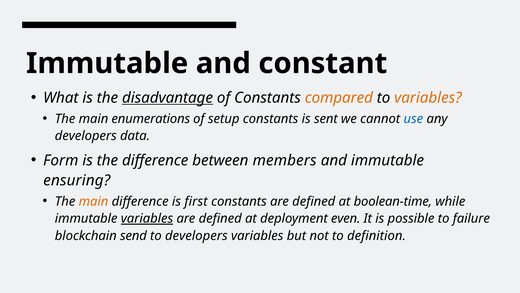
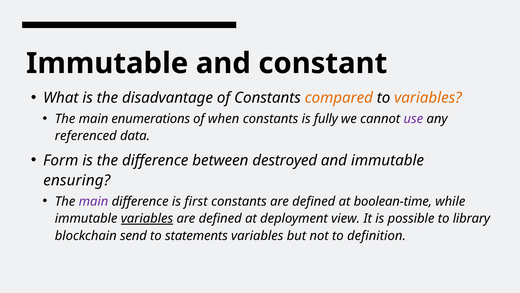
disadvantage underline: present -> none
setup: setup -> when
sent: sent -> fully
use colour: blue -> purple
developers at (86, 136): developers -> referenced
members: members -> destroyed
main at (94, 201) colour: orange -> purple
even: even -> view
failure: failure -> library
to developers: developers -> statements
